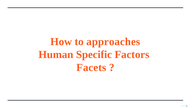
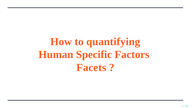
approaches: approaches -> quantifying
